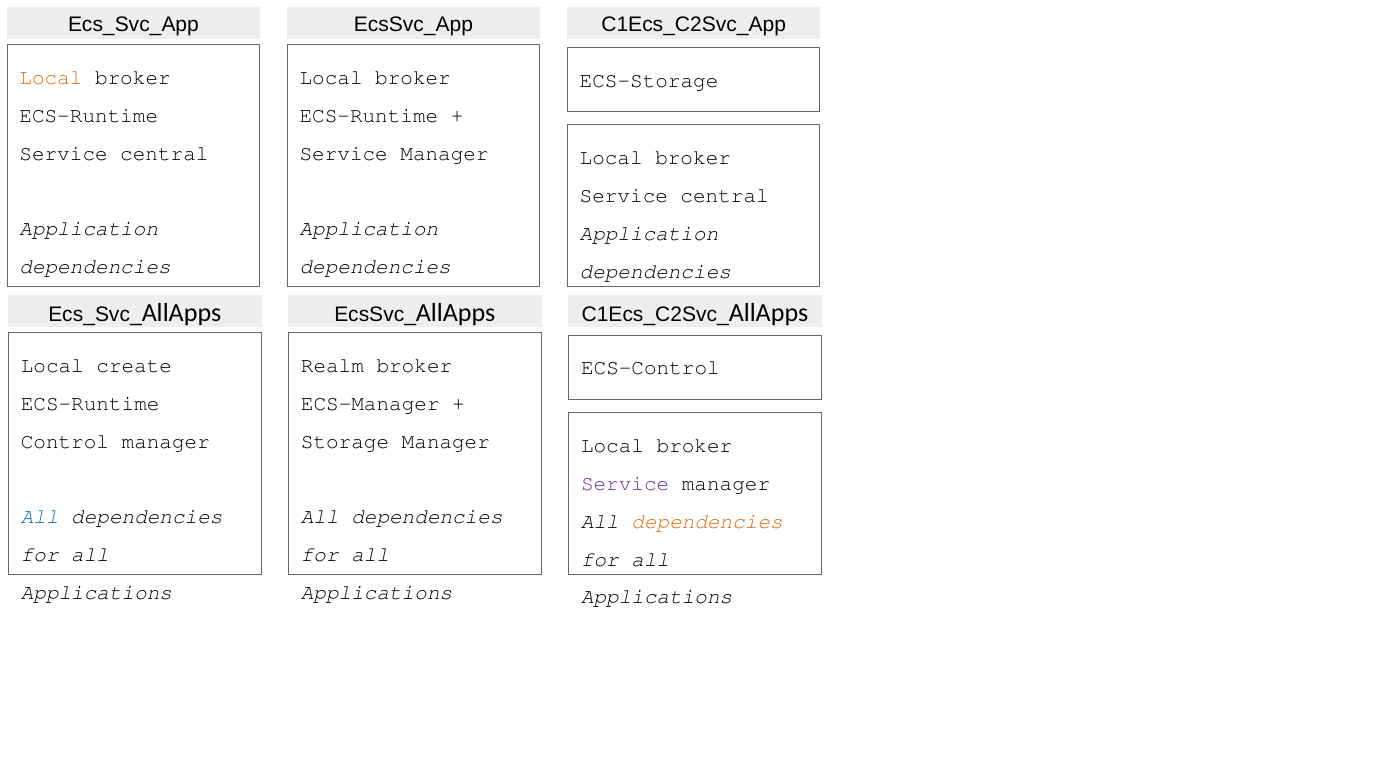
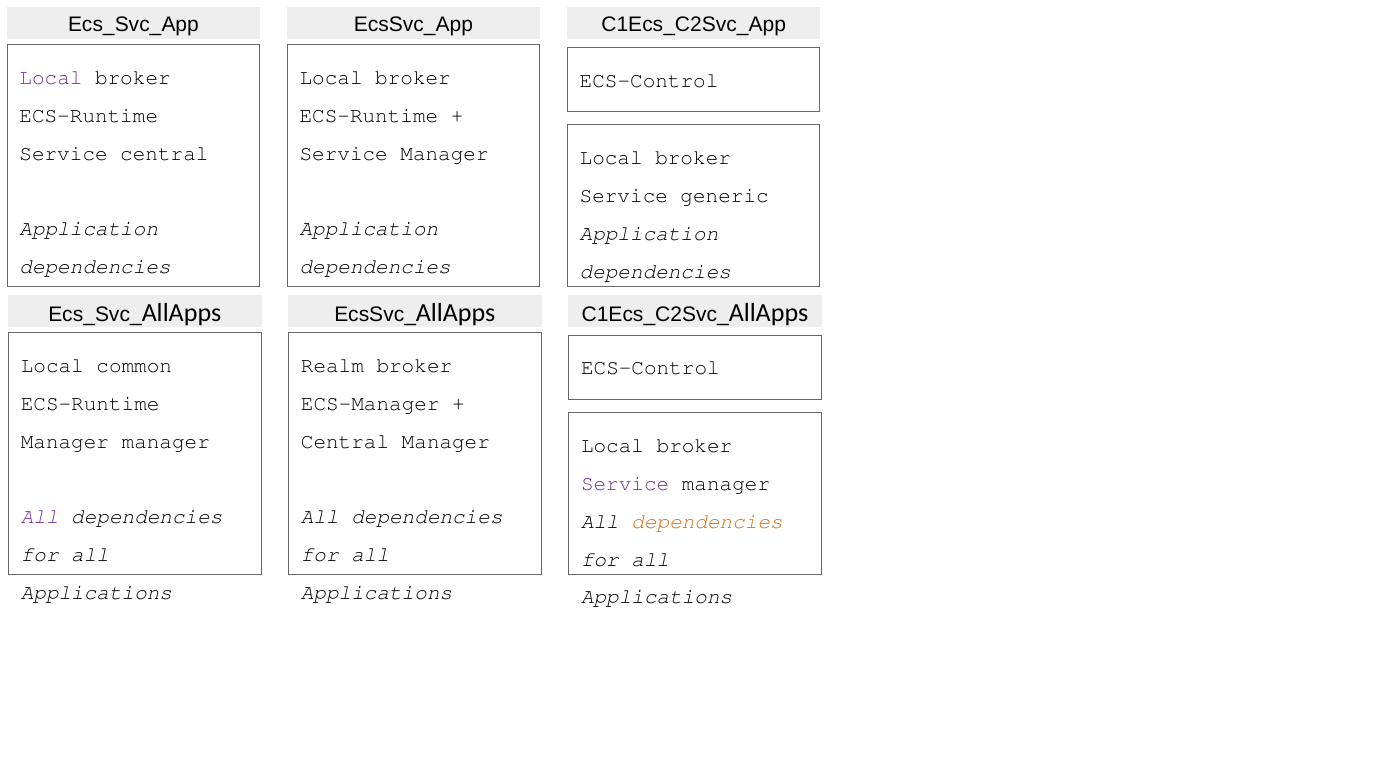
Local at (51, 78) colour: orange -> purple
ECS-Storage at (649, 80): ECS-Storage -> ECS-Control
central at (725, 196): central -> generic
create: create -> common
Control at (65, 441): Control -> Manager
Storage at (345, 441): Storage -> Central
All at (40, 517) colour: blue -> purple
